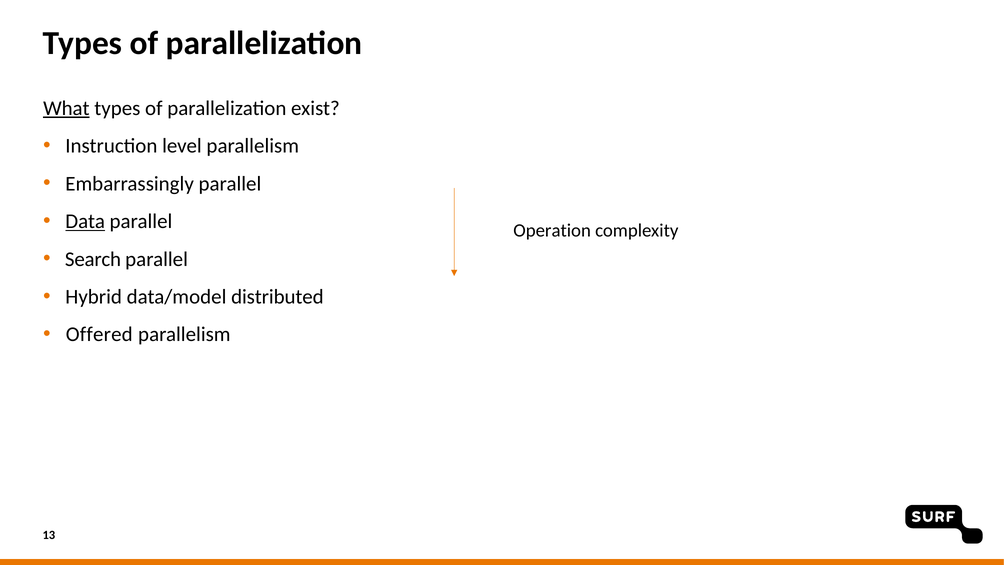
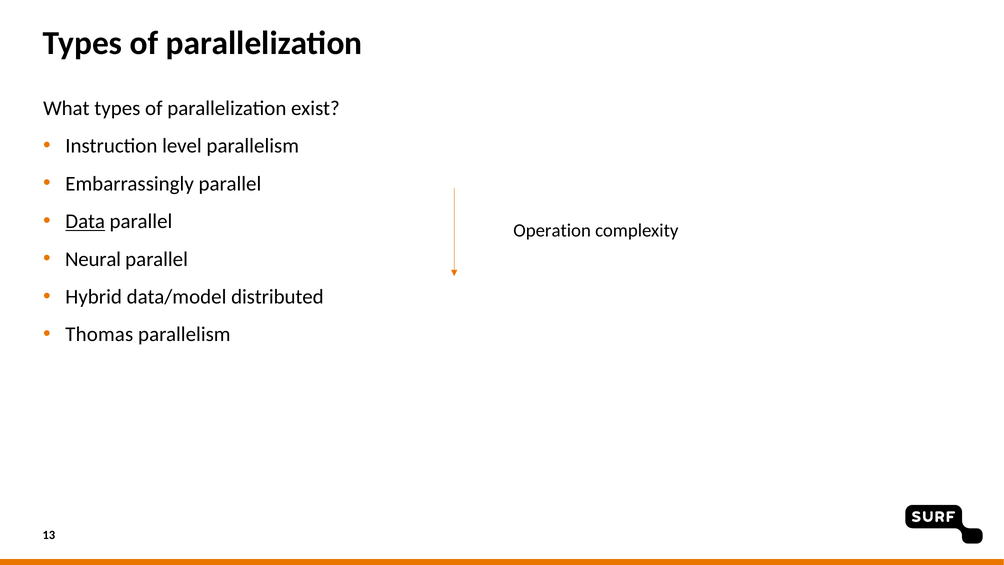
What underline: present -> none
Search: Search -> Neural
Offered: Offered -> Thomas
